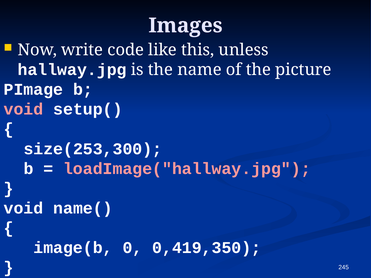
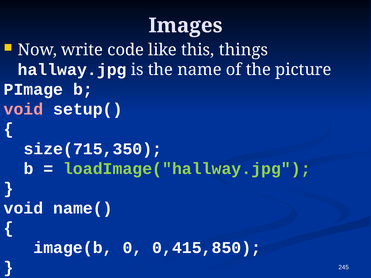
unless: unless -> things
size(253,300: size(253,300 -> size(715,350
loadImage("hallway.jpg colour: pink -> light green
0,419,350: 0,419,350 -> 0,415,850
